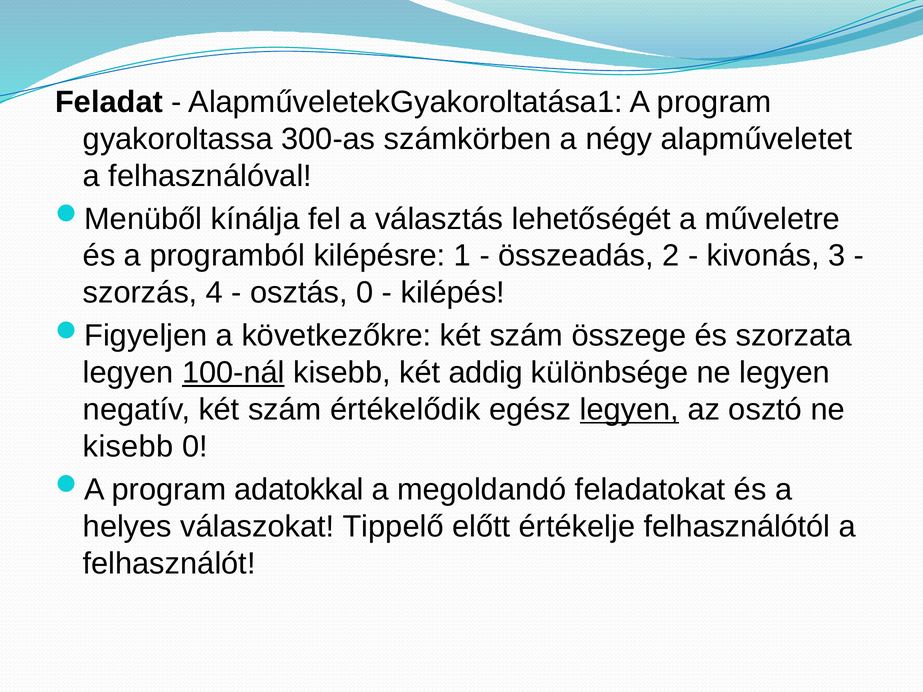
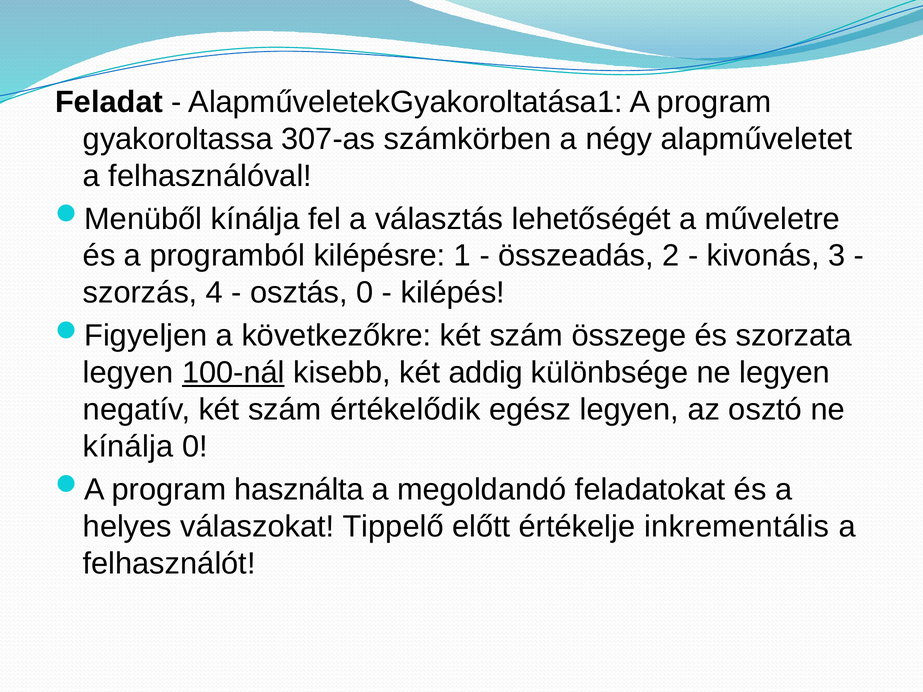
300-as: 300-as -> 307-as
legyen at (629, 410) underline: present -> none
kisebb at (128, 447): kisebb -> kínálja
adatokkal: adatokkal -> használta
felhasználótól: felhasználótól -> inkrementális
